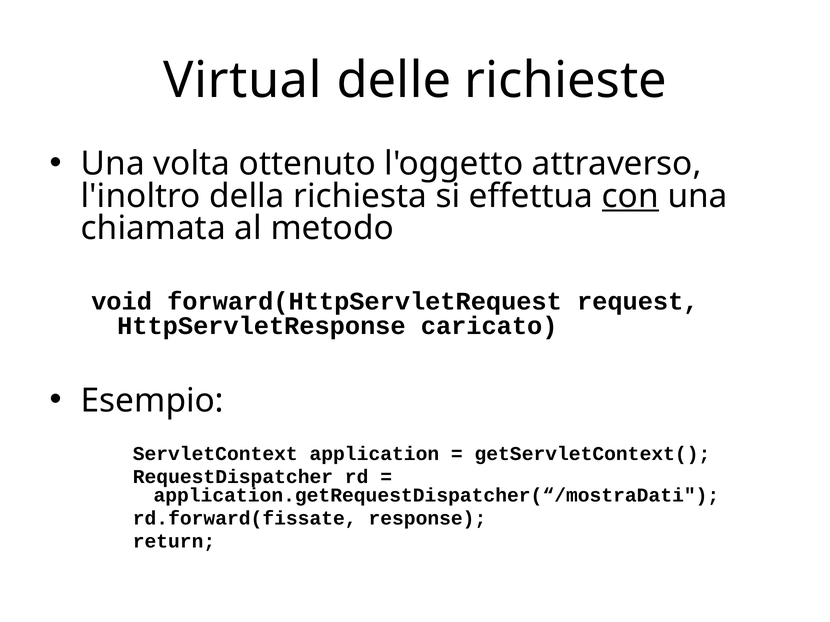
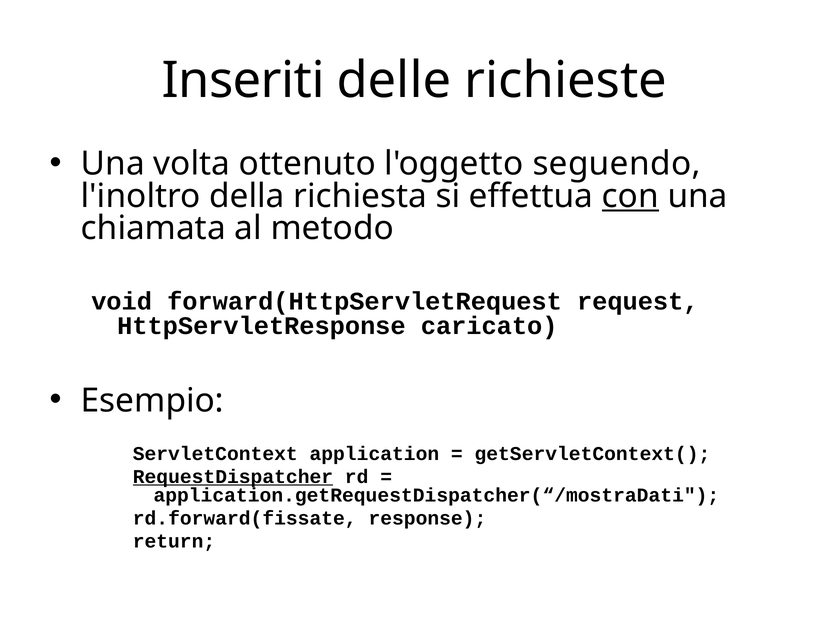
Virtual: Virtual -> Inseriti
attraverso: attraverso -> seguendo
RequestDispatcher underline: none -> present
